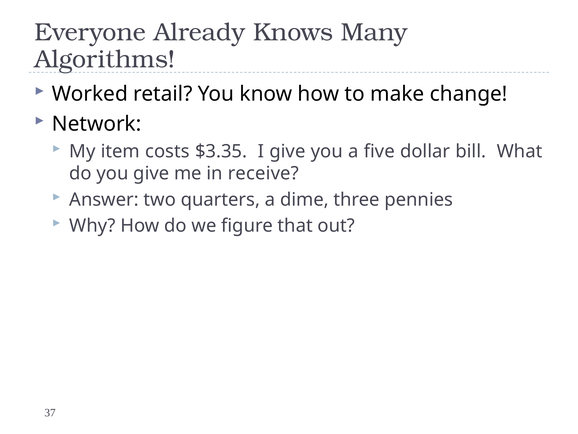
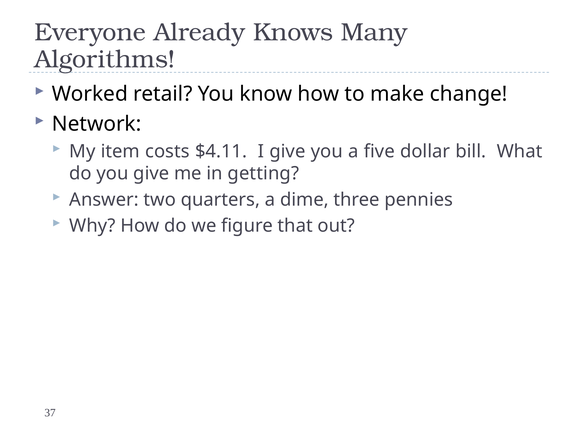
$3.35: $3.35 -> $4.11
receive: receive -> getting
